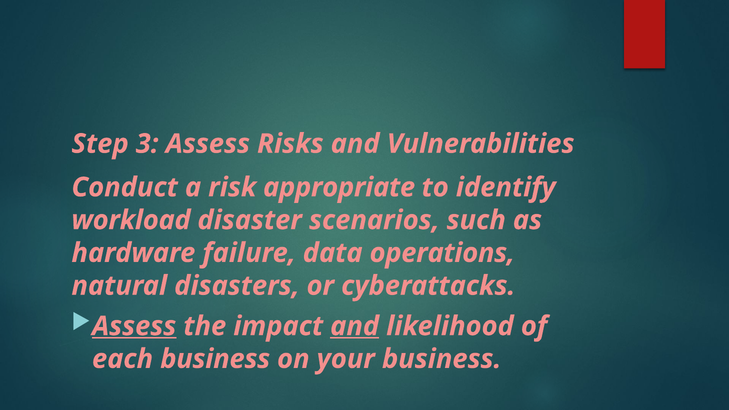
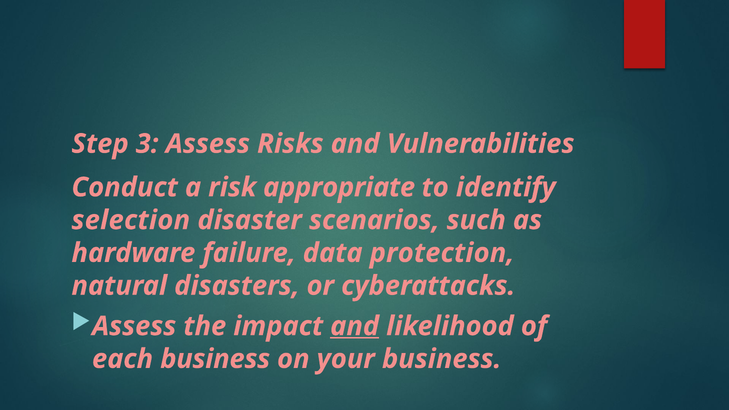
workload: workload -> selection
operations: operations -> protection
Assess at (134, 326) underline: present -> none
